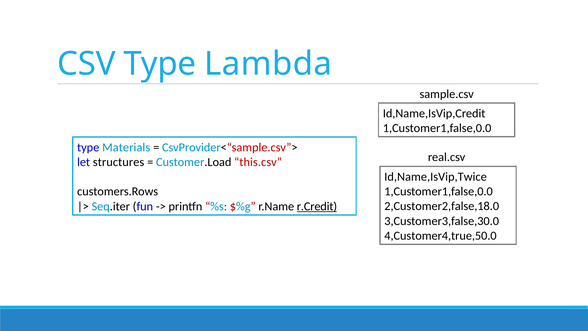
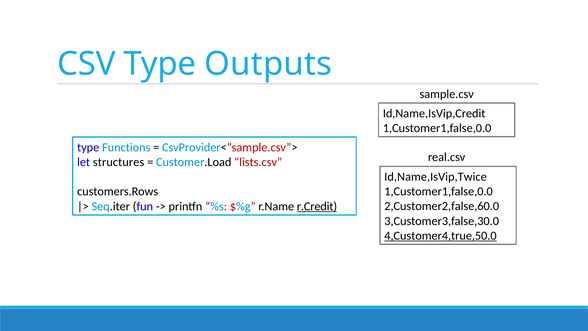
Lambda: Lambda -> Outputs
Materials: Materials -> Functions
this.csv: this.csv -> lists.csv
2,Customer2,false,18.0: 2,Customer2,false,18.0 -> 2,Customer2,false,60.0
4,Customer4,true,50.0 underline: none -> present
